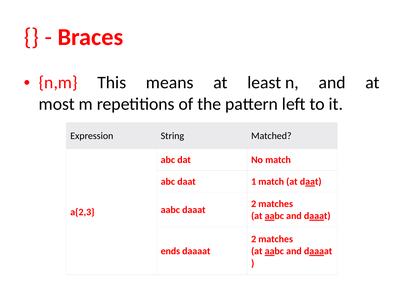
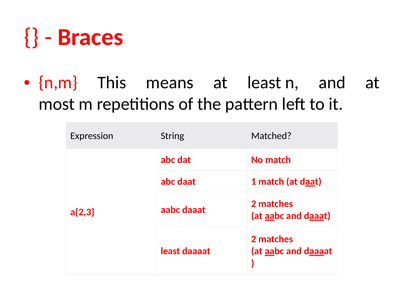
ends at (170, 251): ends -> least
